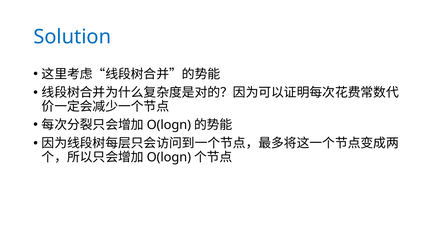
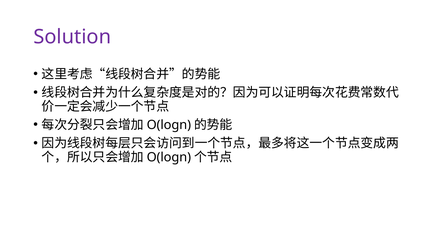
Solution colour: blue -> purple
